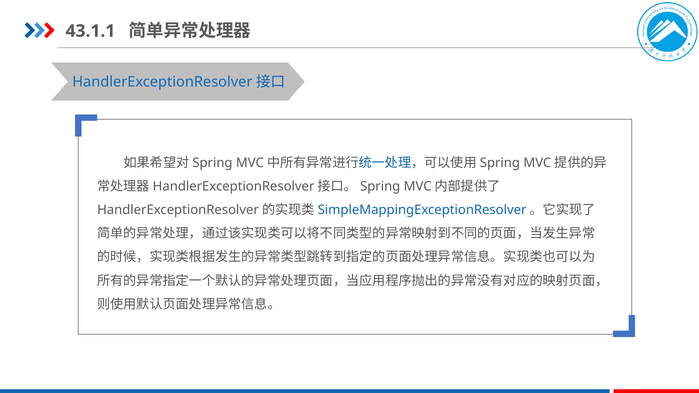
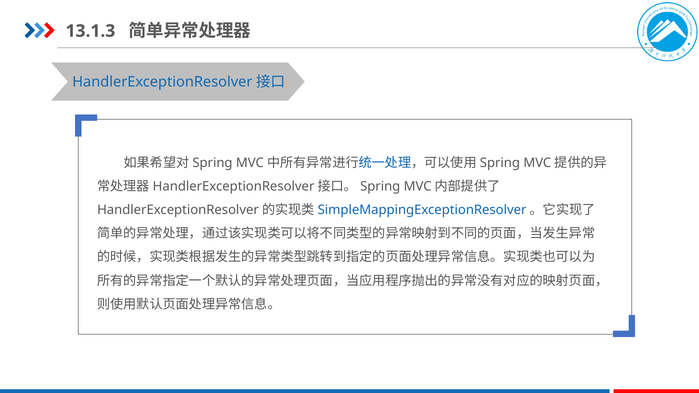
43.1.1: 43.1.1 -> 13.1.3
